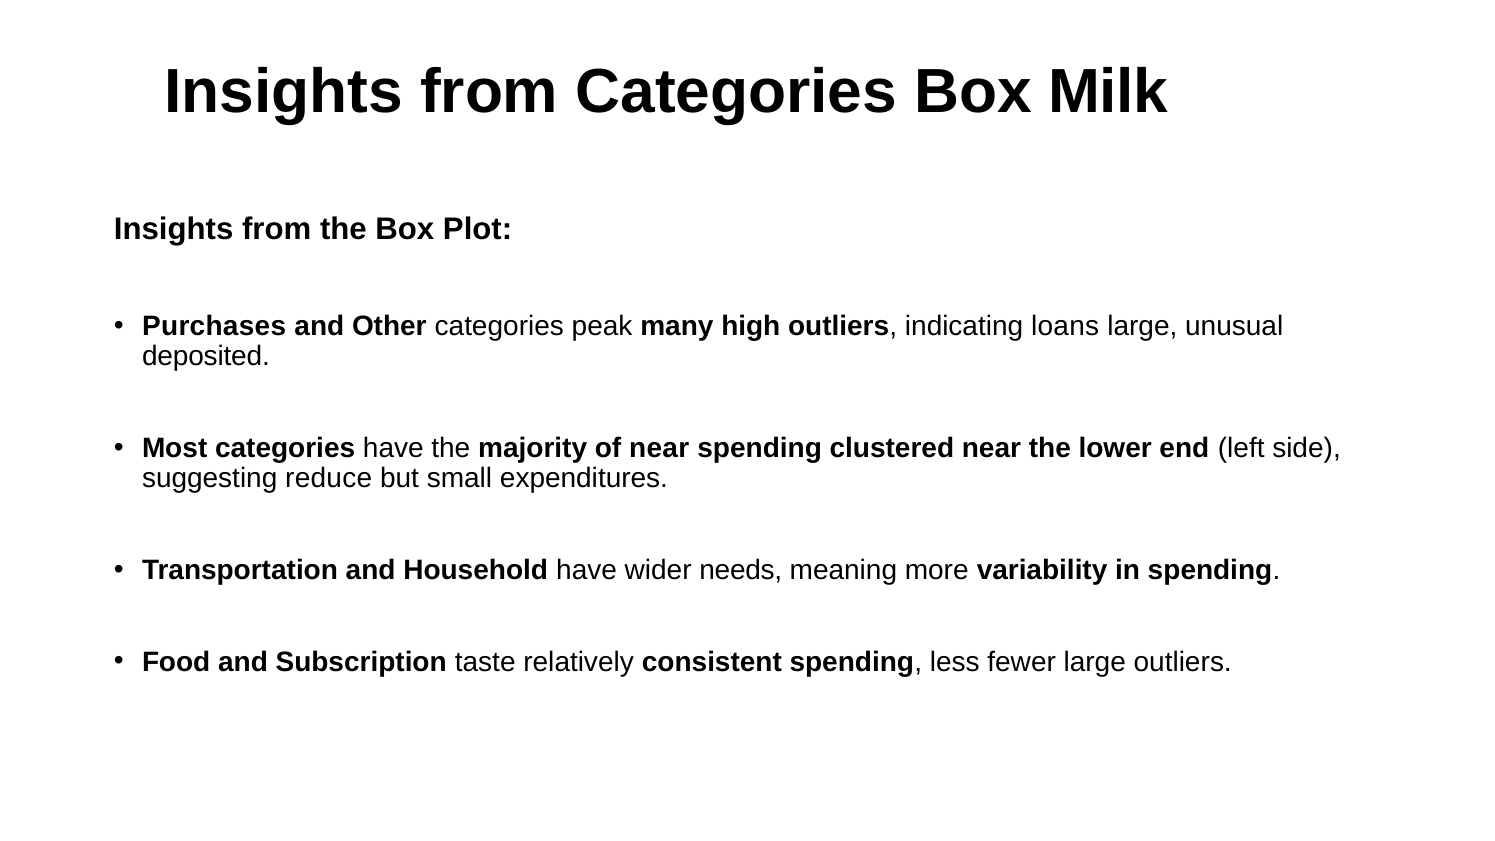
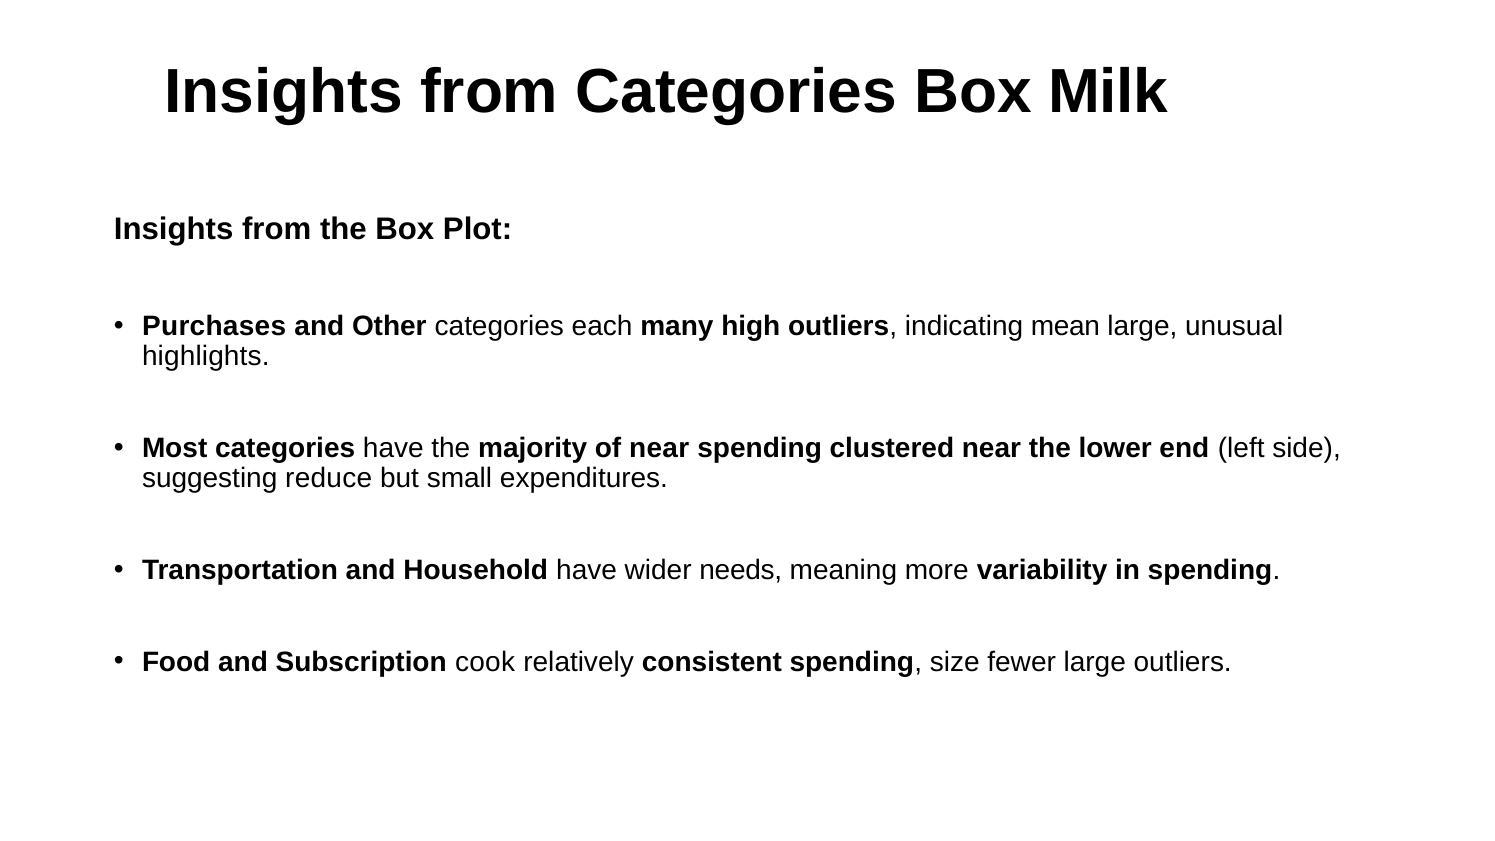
peak: peak -> each
loans: loans -> mean
deposited: deposited -> highlights
taste: taste -> cook
less: less -> size
